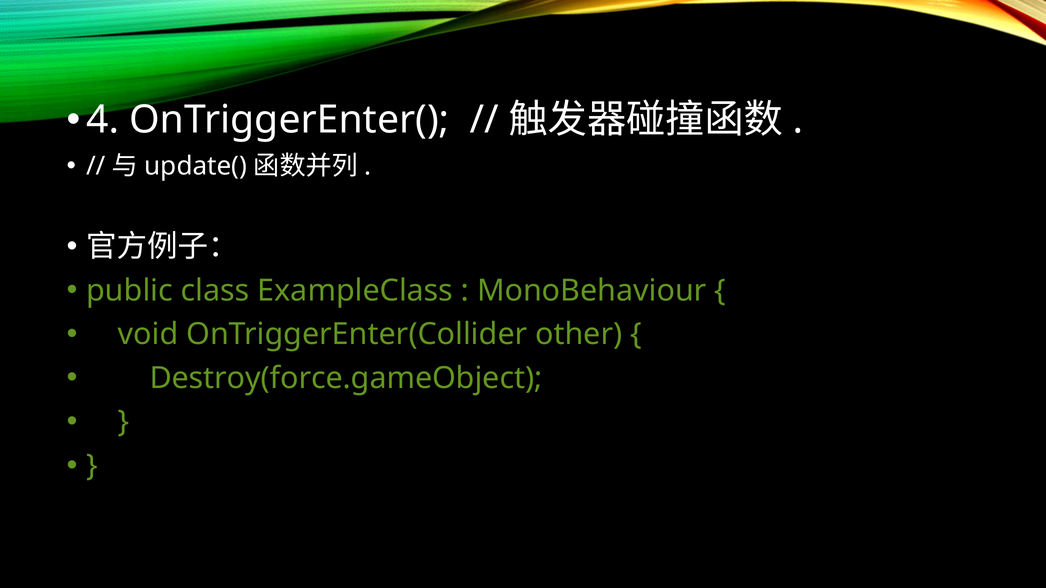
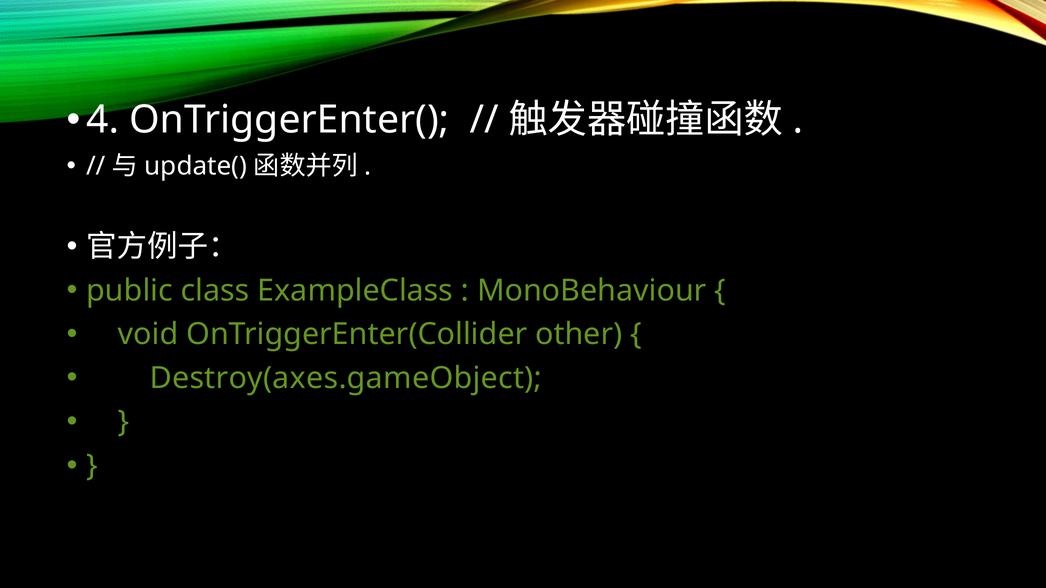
Destroy(force.gameObject: Destroy(force.gameObject -> Destroy(axes.gameObject
